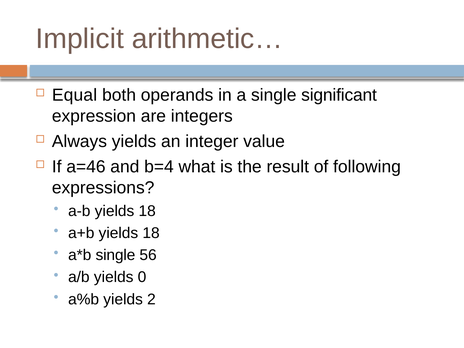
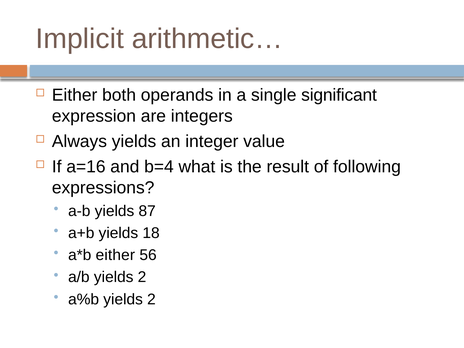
Equal at (75, 95): Equal -> Either
a=46: a=46 -> a=16
a-b yields 18: 18 -> 87
single at (115, 255): single -> either
a/b yields 0: 0 -> 2
